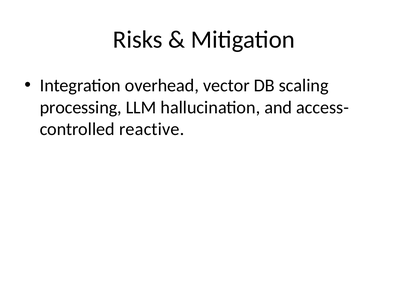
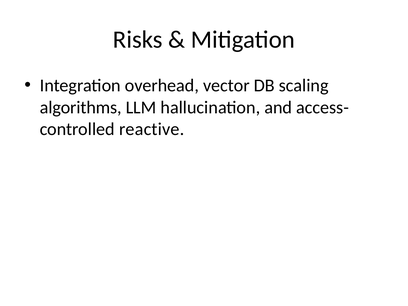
processing: processing -> algorithms
